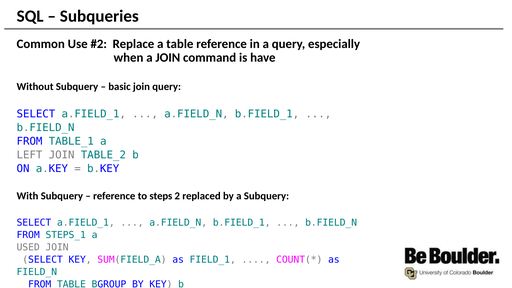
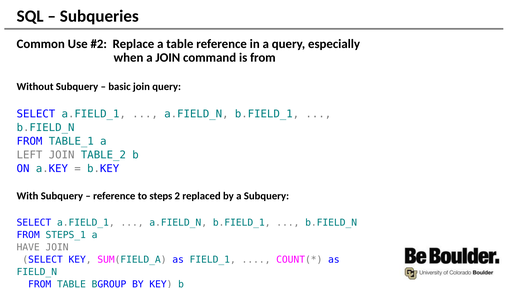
is have: have -> from
USED: USED -> HAVE
